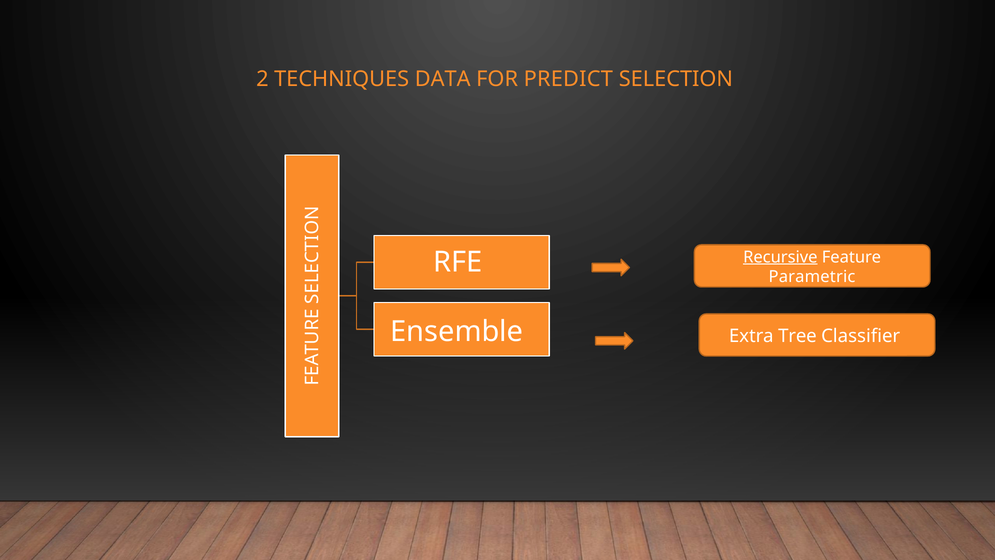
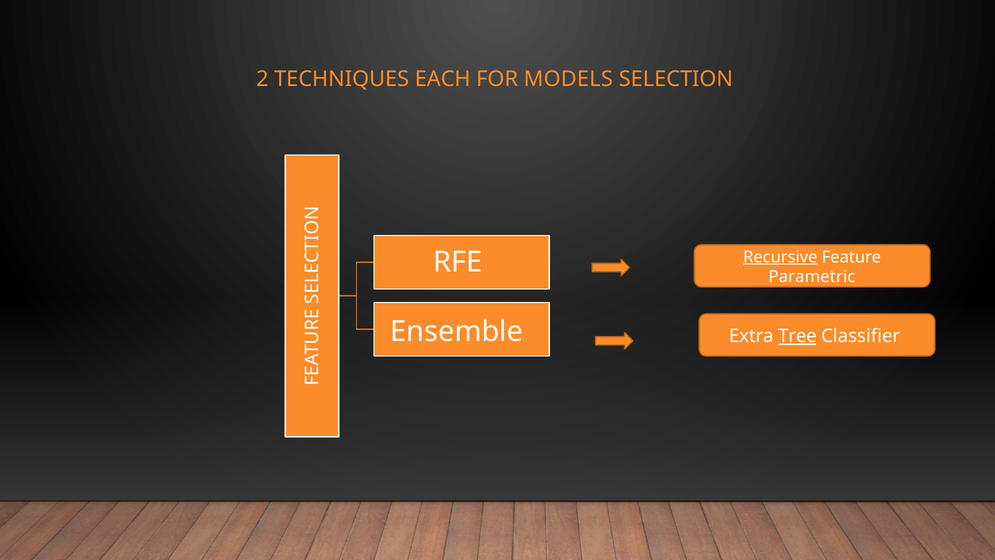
DATA: DATA -> EACH
PREDICT: PREDICT -> MODELS
Tree underline: none -> present
